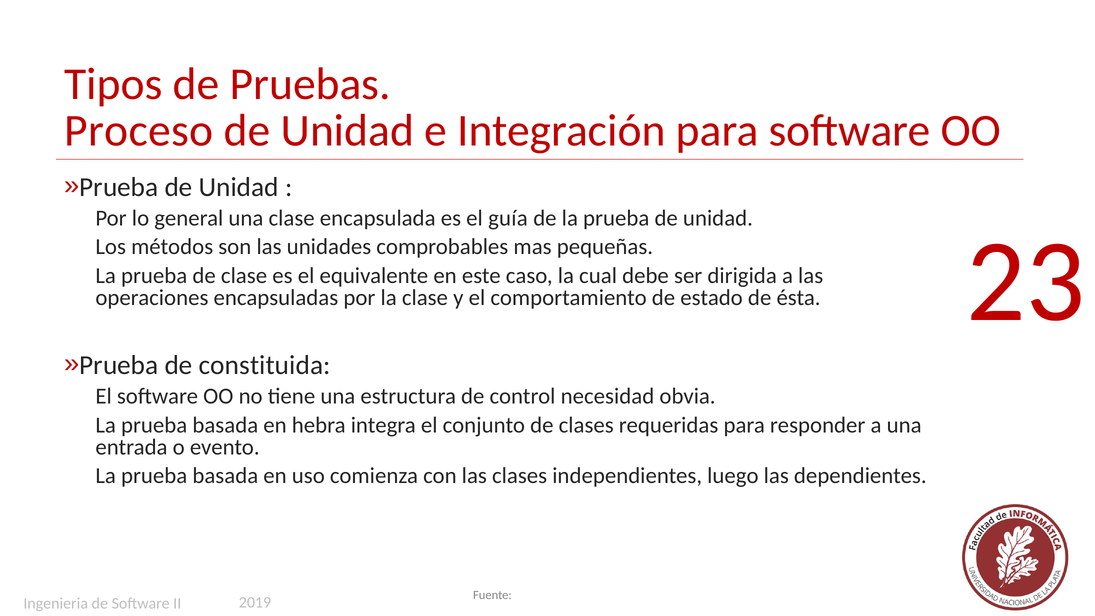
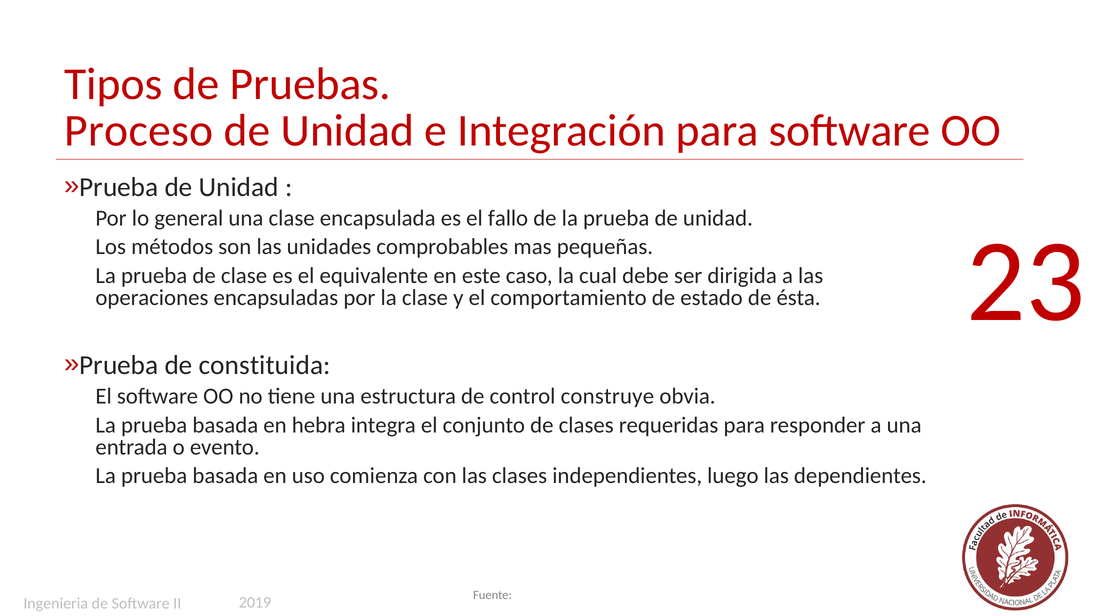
guía: guía -> fallo
necesidad: necesidad -> construye
